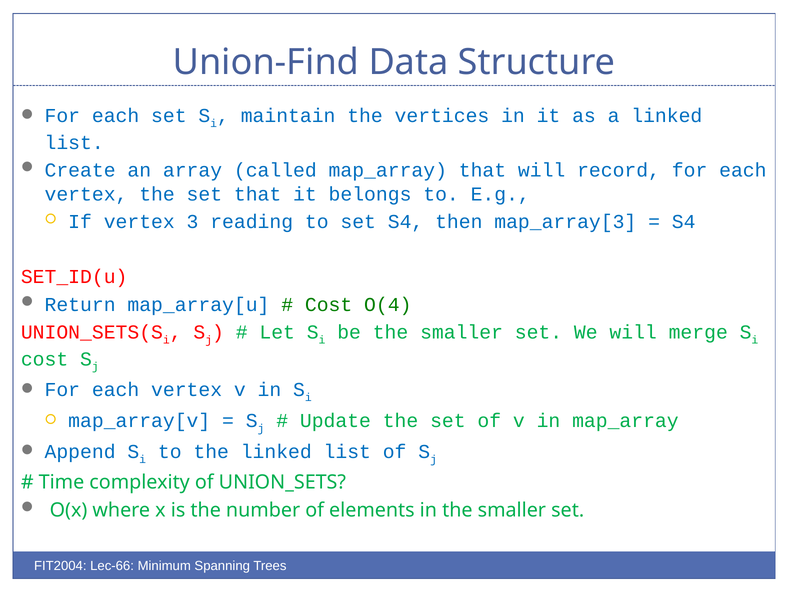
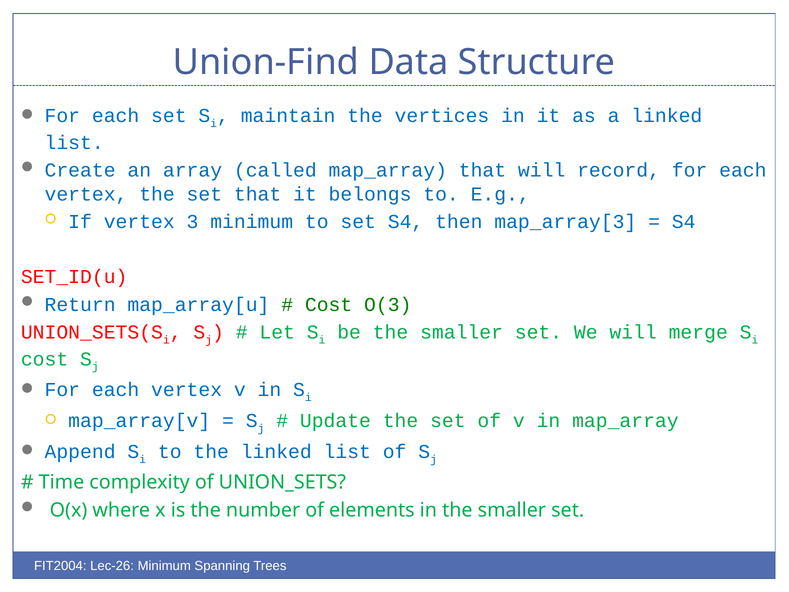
3 reading: reading -> minimum
O(4: O(4 -> O(3
Lec-66: Lec-66 -> Lec-26
